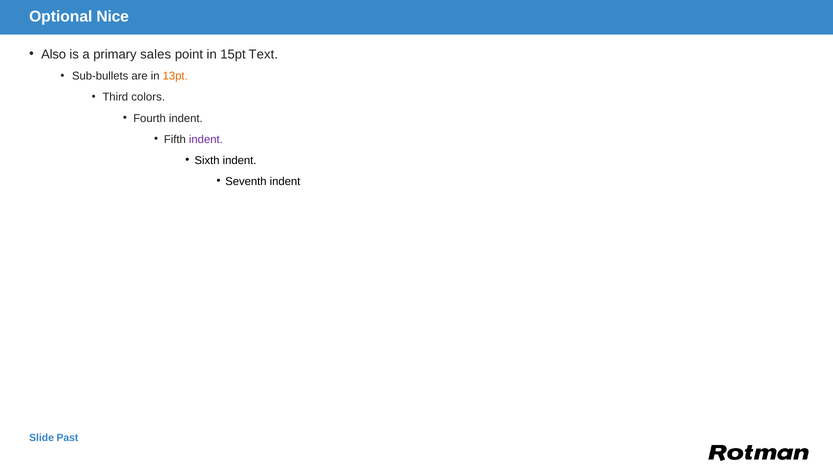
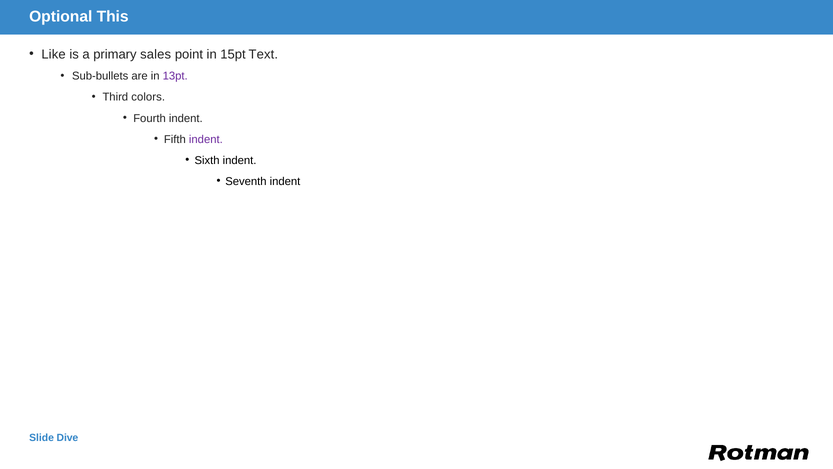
Nice: Nice -> This
Also: Also -> Like
13pt colour: orange -> purple
Past: Past -> Dive
